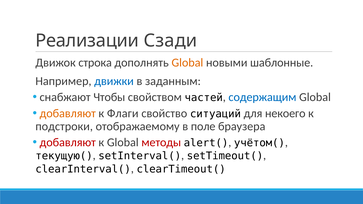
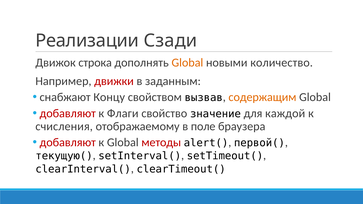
шаблонные: шаблонные -> количество
движки colour: blue -> red
Чтобы: Чтобы -> Концу
частей: частей -> вызвав
содержащим colour: blue -> orange
добавляют at (68, 113) colour: orange -> red
ситуаций: ситуаций -> значение
некоего: некоего -> каждой
подстроки: подстроки -> счисления
учётом(: учётом( -> первой(
